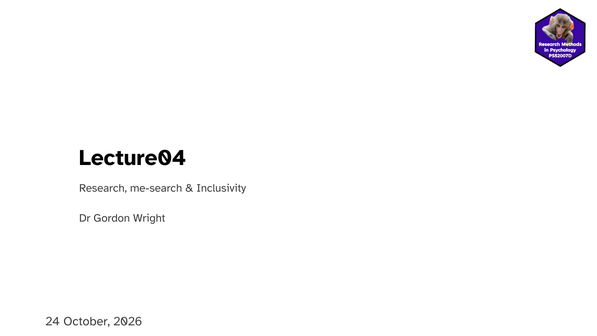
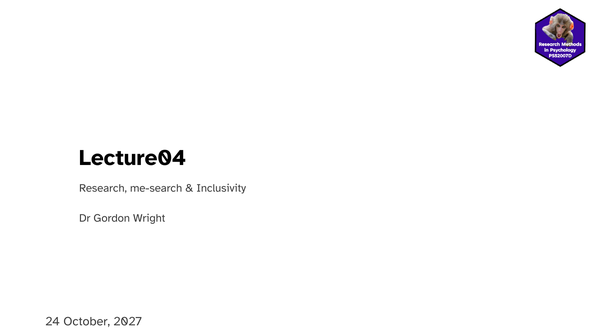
2026: 2026 -> 2027
